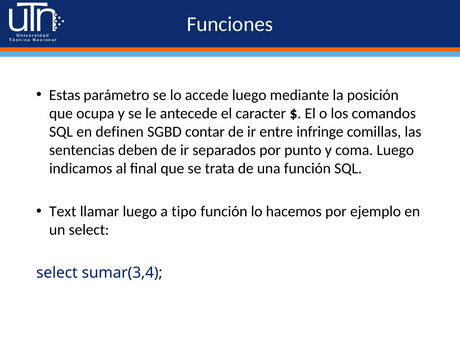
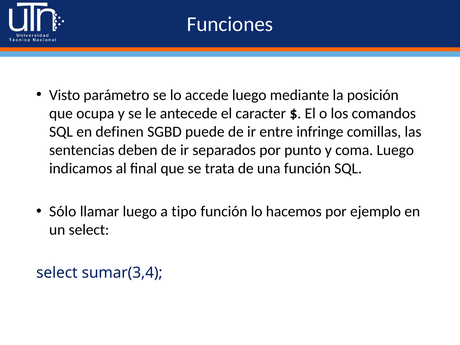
Estas: Estas -> Visto
contar: contar -> puede
Text: Text -> Sólo
